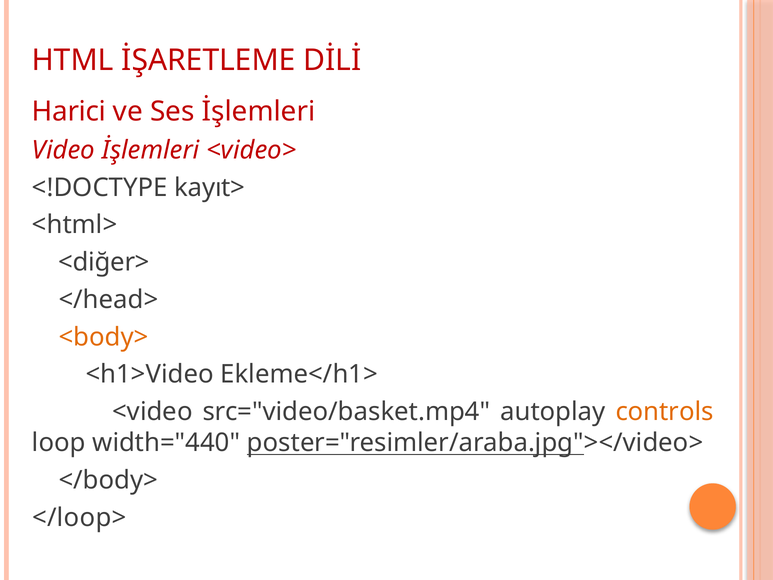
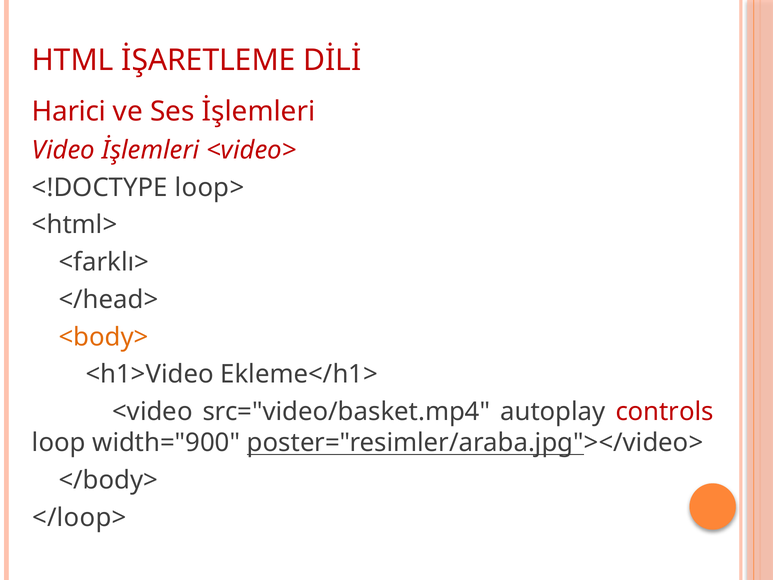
kayıt>: kayıt> -> loop>
<diğer>: <diğer> -> <farklı>
controls colour: orange -> red
width="440: width="440 -> width="900
